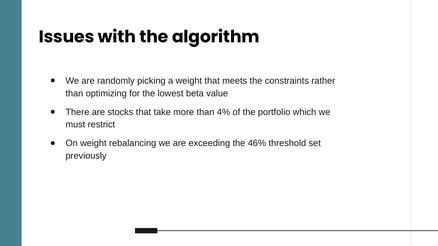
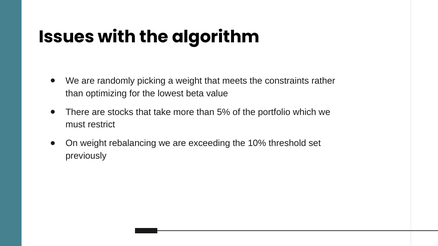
4%: 4% -> 5%
46%: 46% -> 10%
